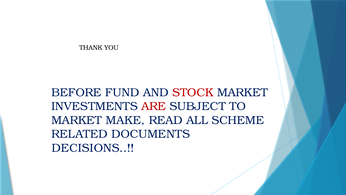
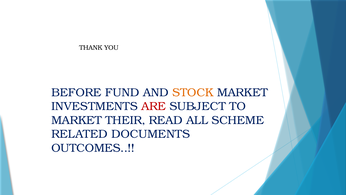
STOCK colour: red -> orange
MAKE: MAKE -> THEIR
DECISIONS: DECISIONS -> OUTCOMES
